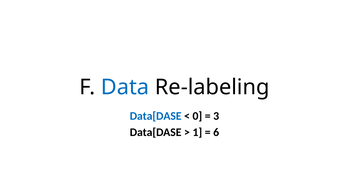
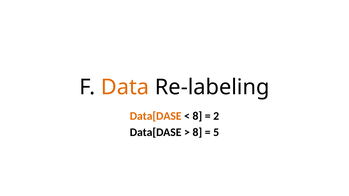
Data colour: blue -> orange
Data[DASE at (156, 116) colour: blue -> orange
0 at (197, 116): 0 -> 8
3: 3 -> 2
1 at (197, 133): 1 -> 8
6: 6 -> 5
